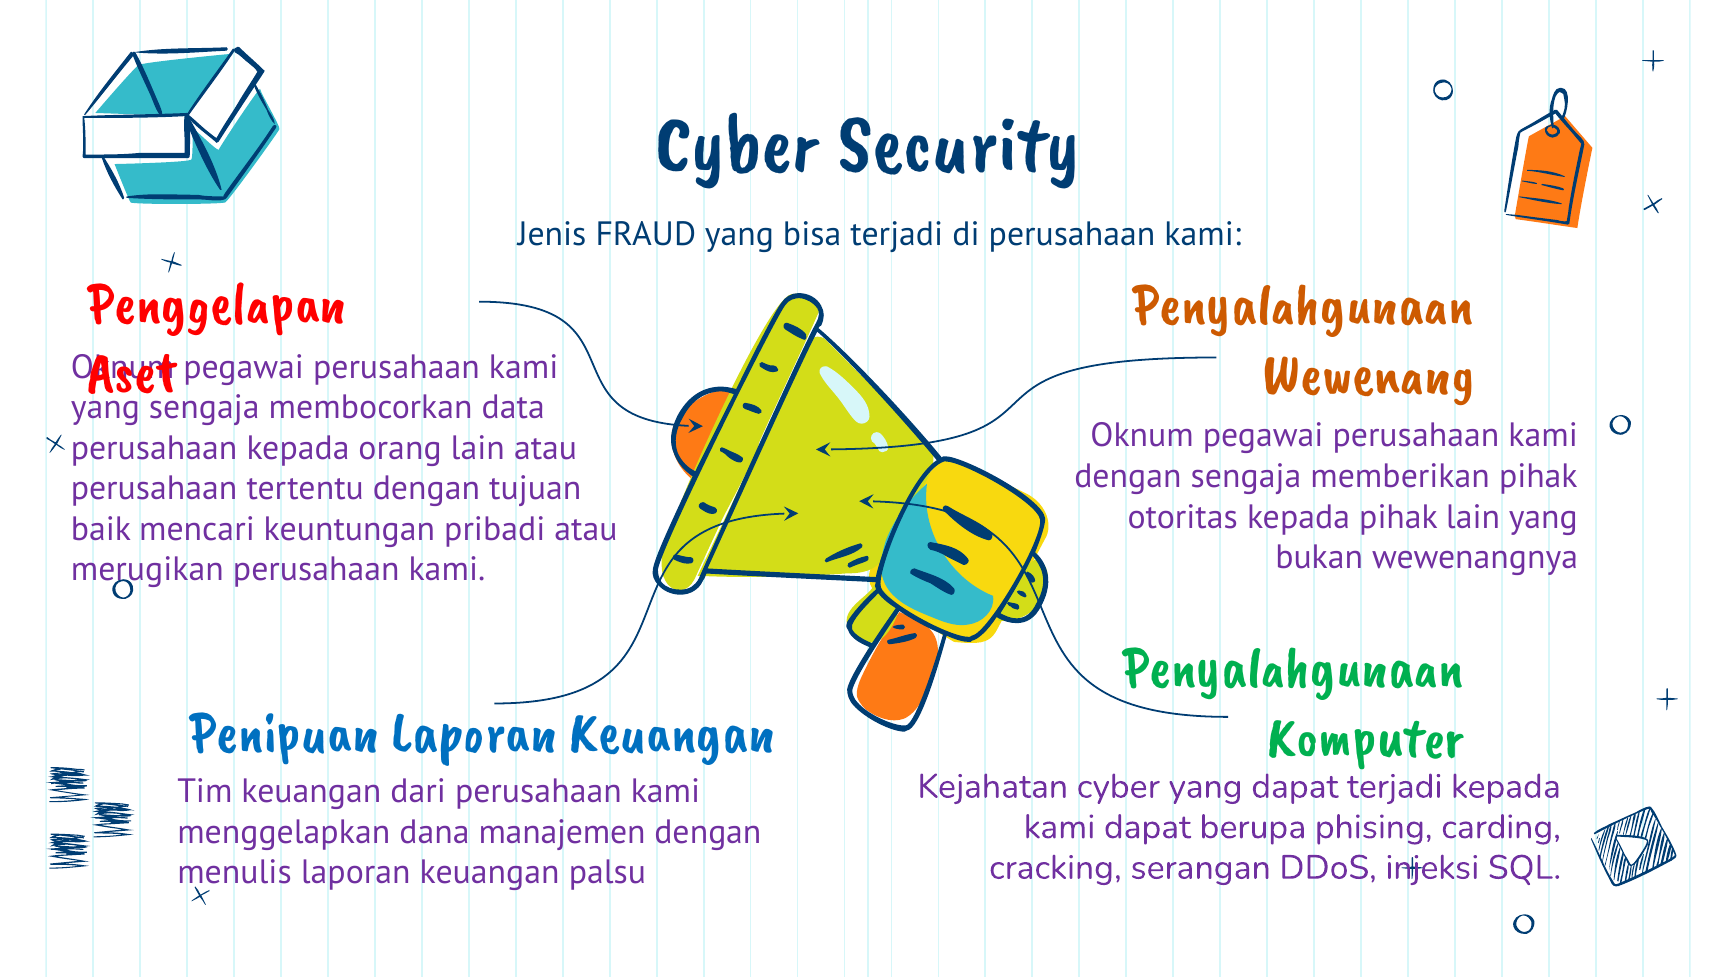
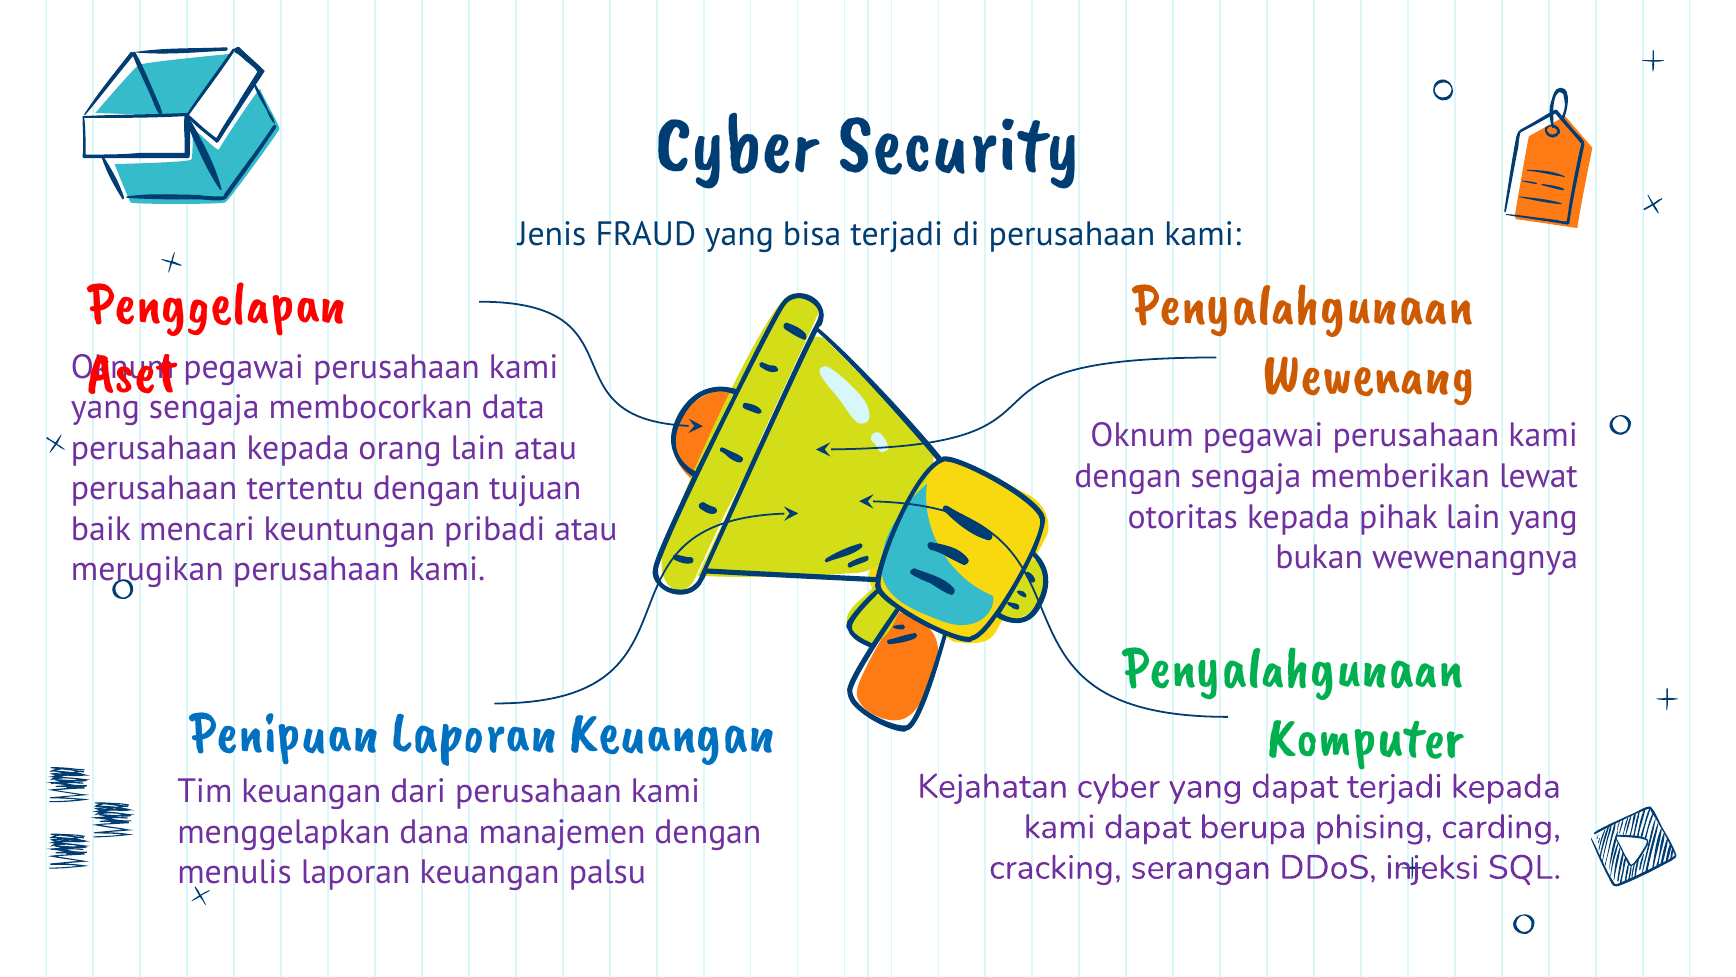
memberikan pihak: pihak -> lewat
